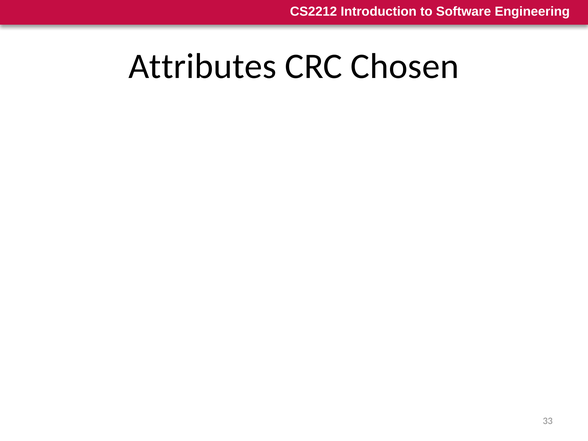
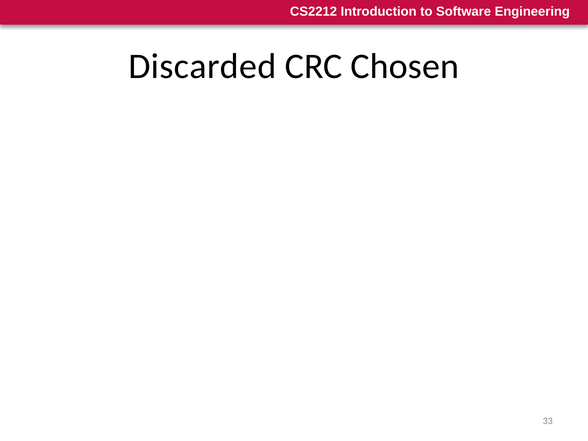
Attributes: Attributes -> Discarded
